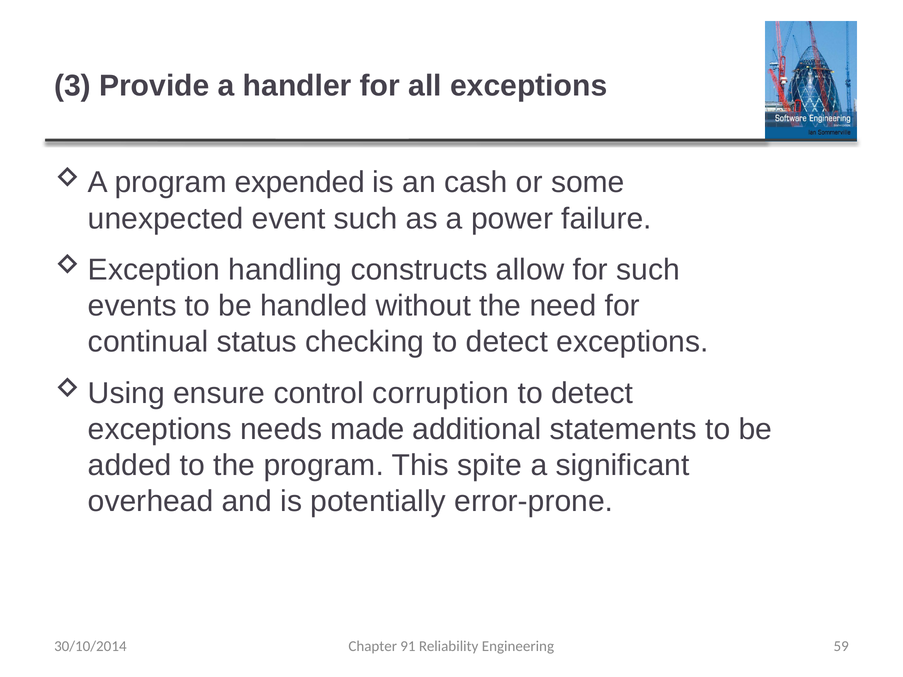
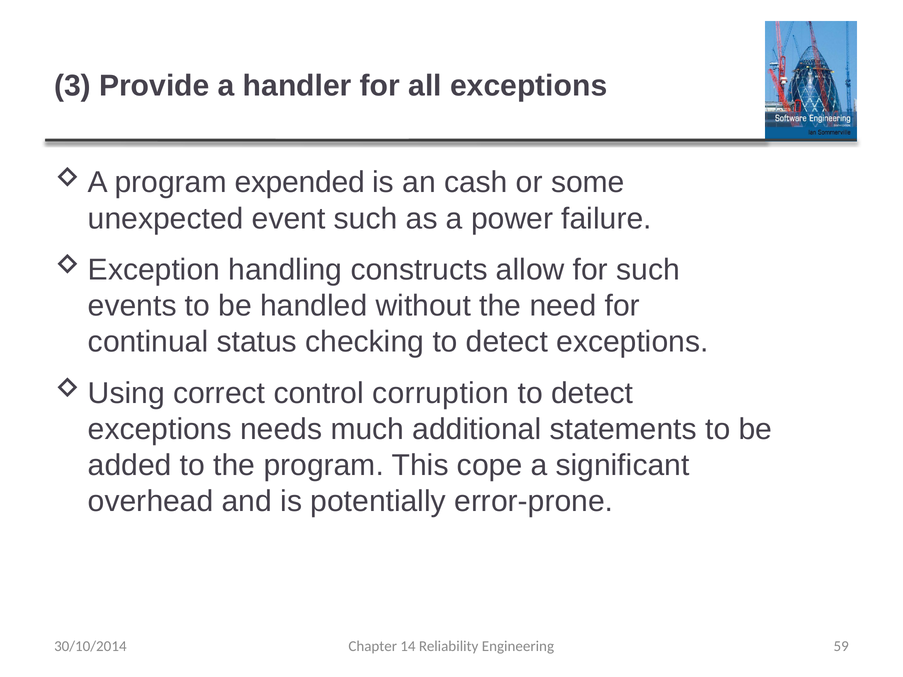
ensure: ensure -> correct
made: made -> much
spite: spite -> cope
91: 91 -> 14
